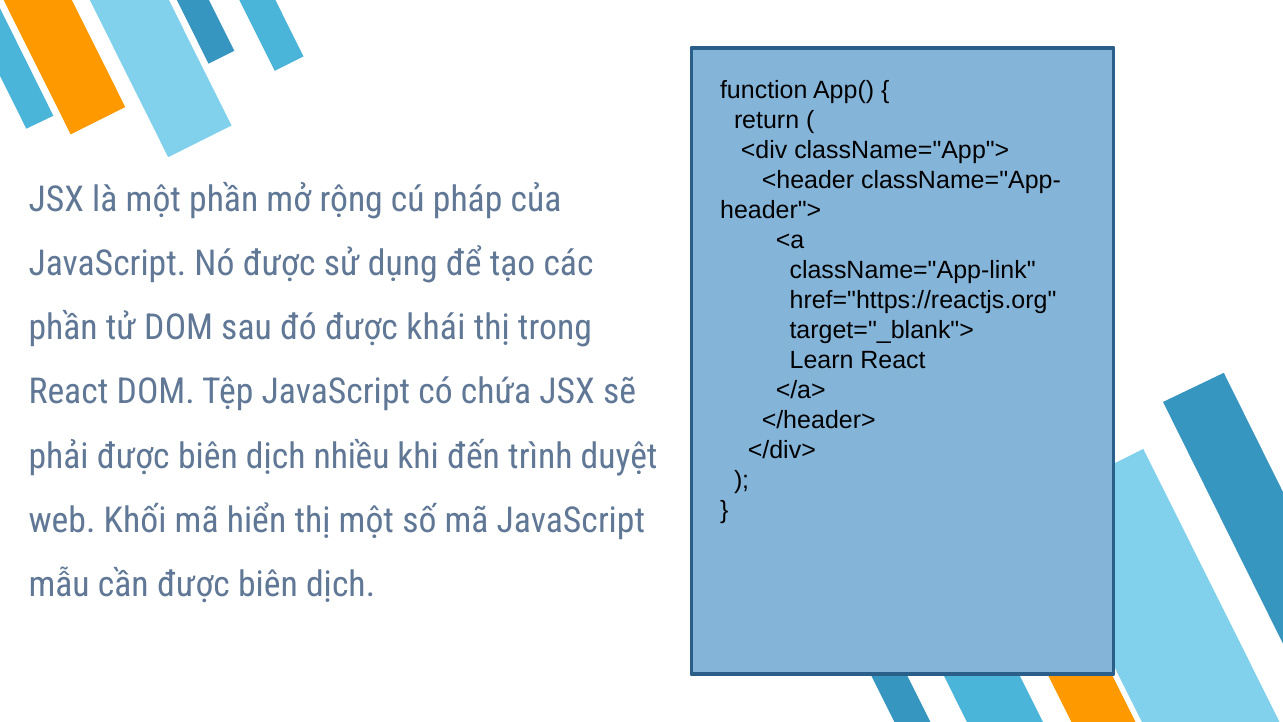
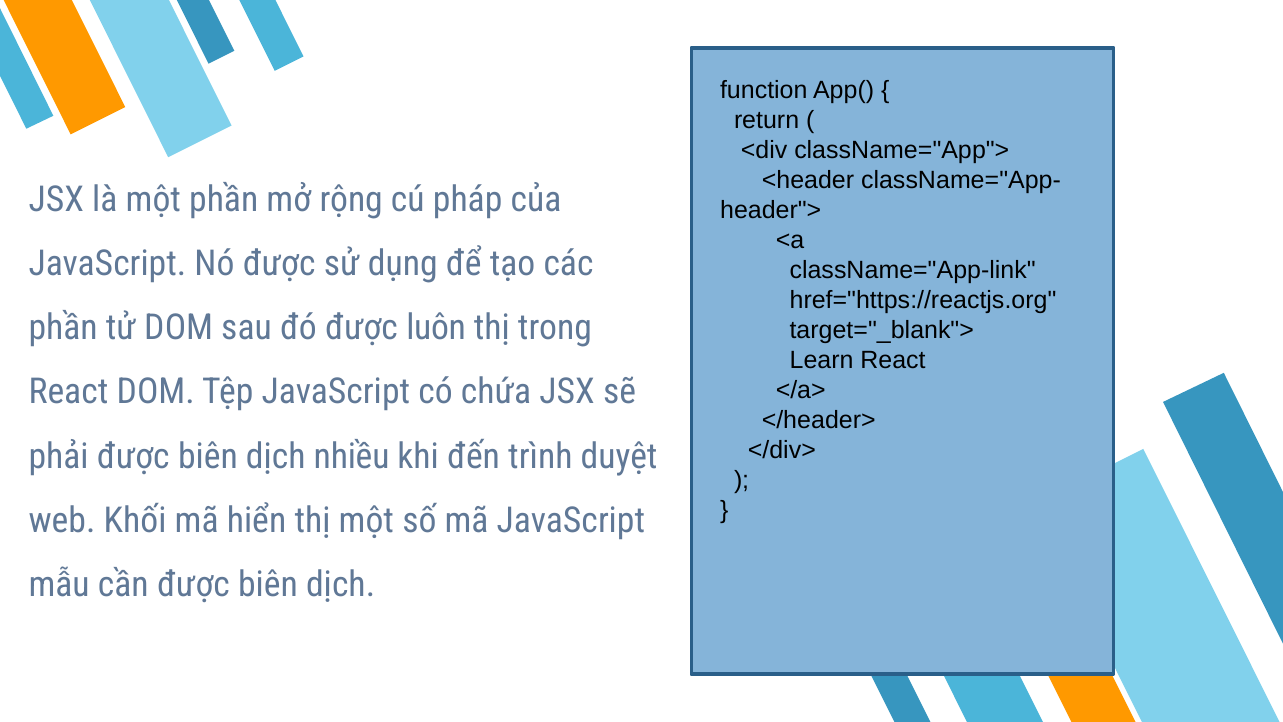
khái: khái -> luôn
